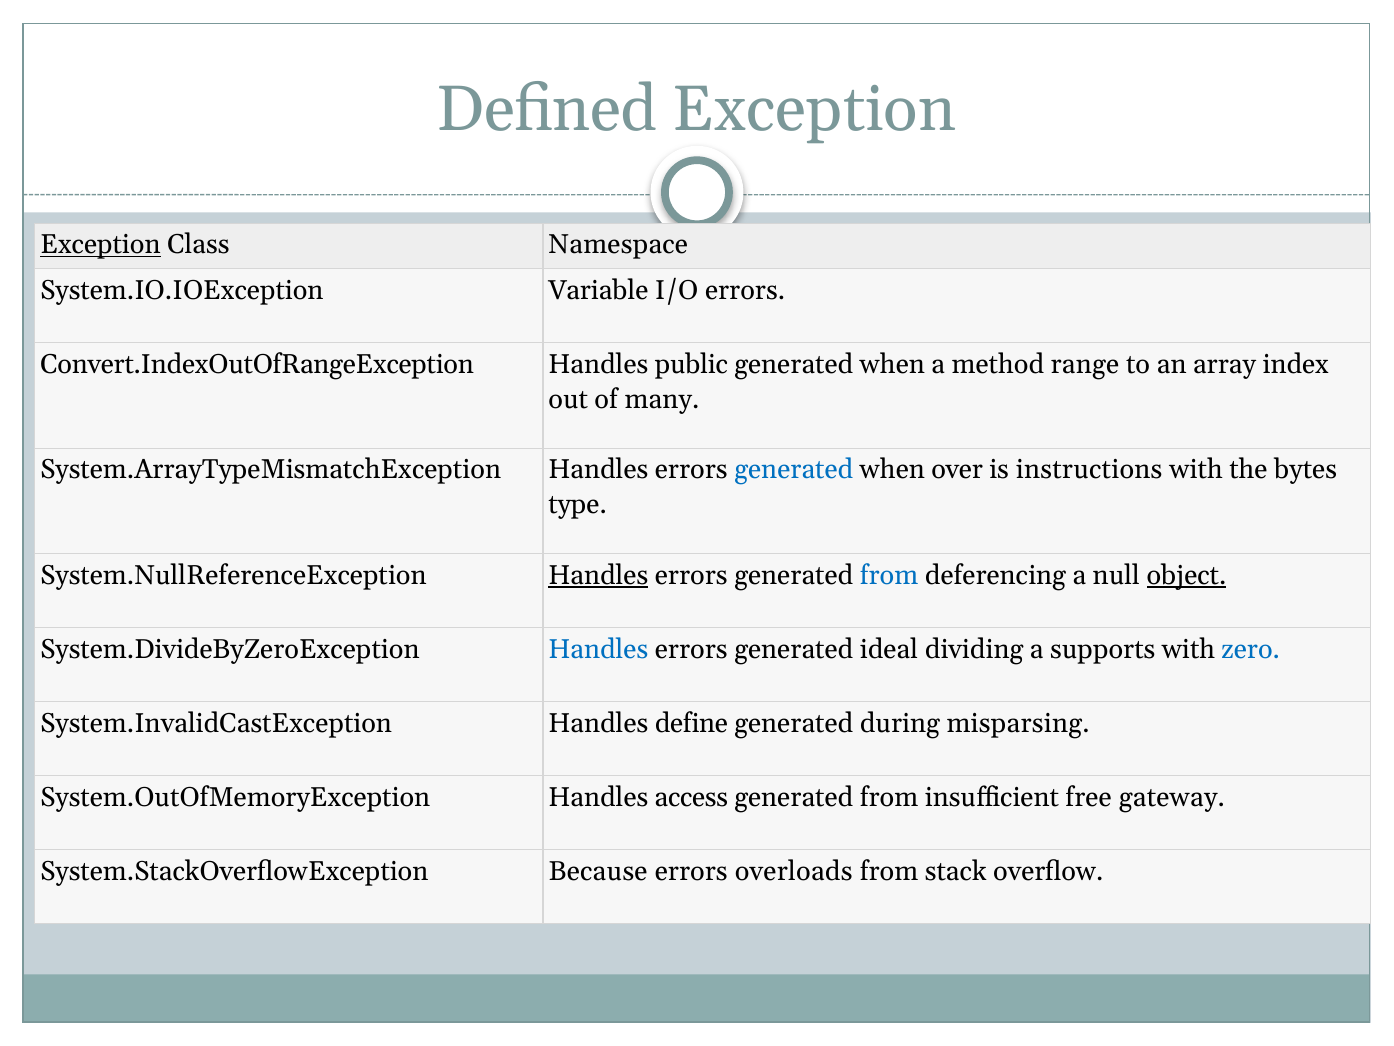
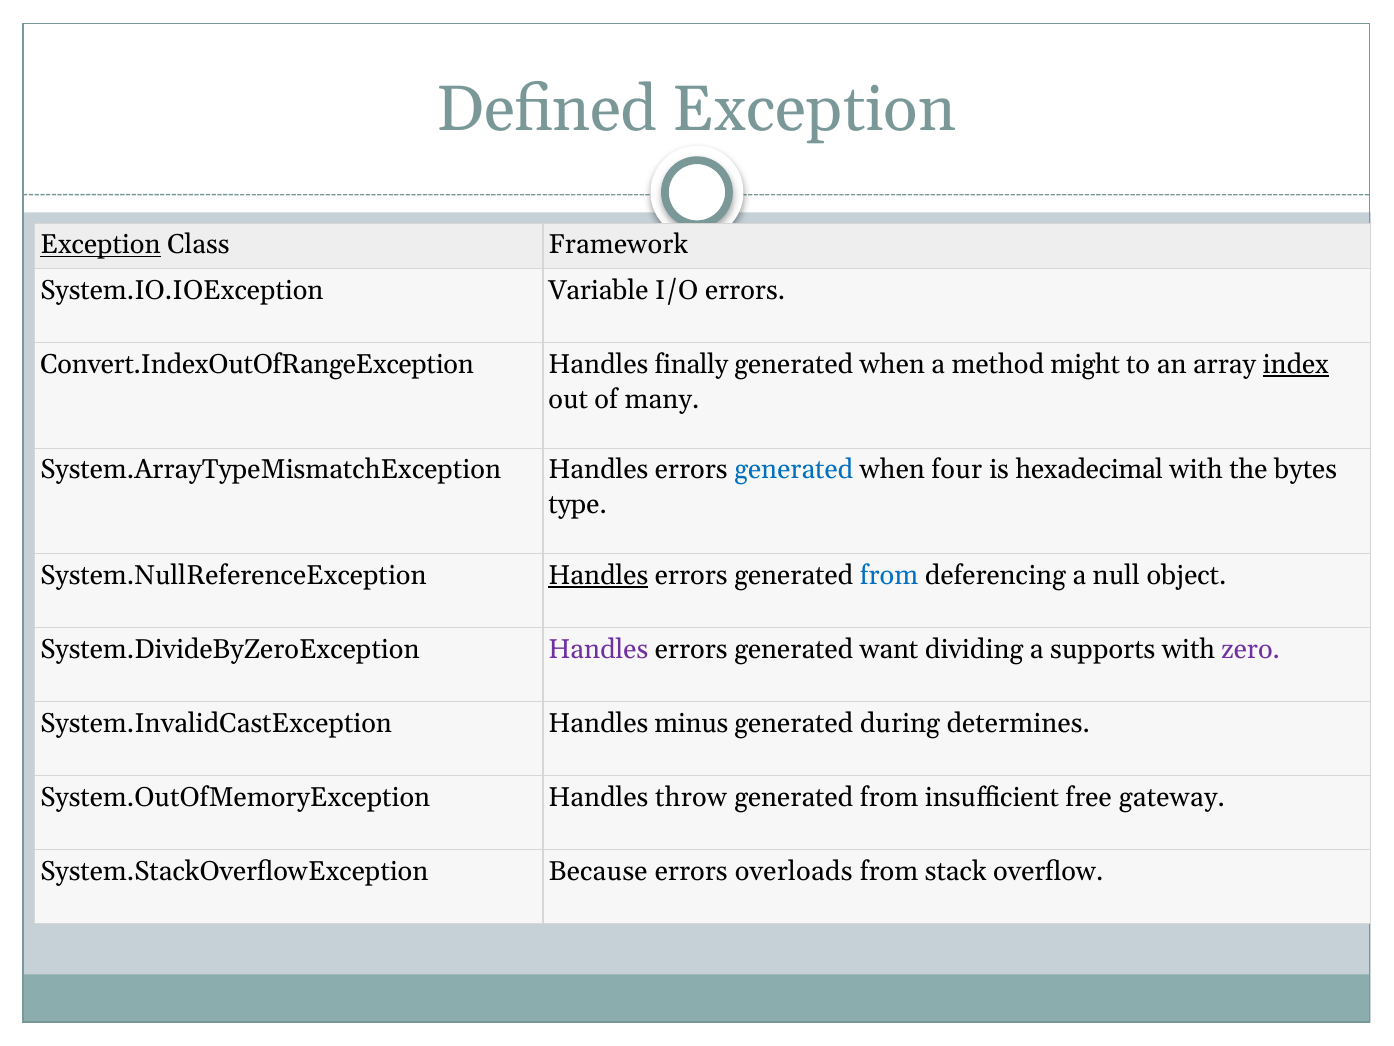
Namespace: Namespace -> Framework
public: public -> finally
range: range -> might
index underline: none -> present
over: over -> four
instructions: instructions -> hexadecimal
object underline: present -> none
Handles at (598, 649) colour: blue -> purple
ideal: ideal -> want
zero colour: blue -> purple
define: define -> minus
misparsing: misparsing -> determines
access: access -> throw
